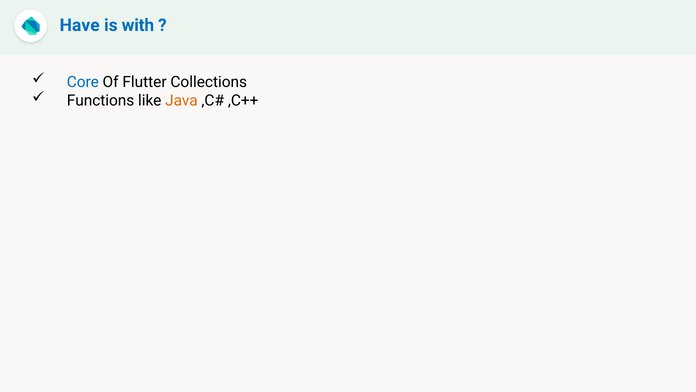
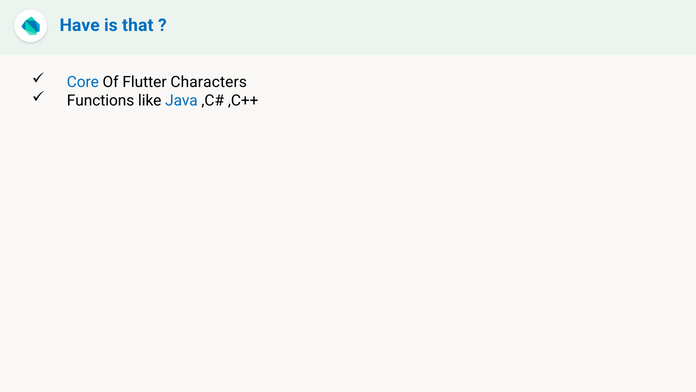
with: with -> that
Collections: Collections -> Characters
Java colour: orange -> blue
